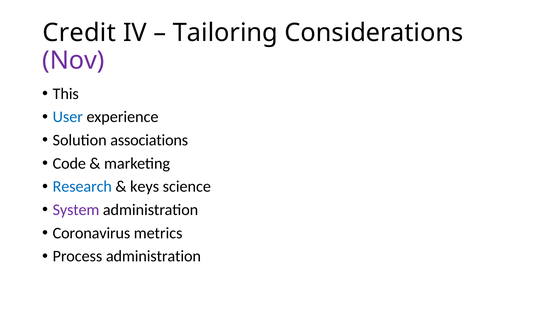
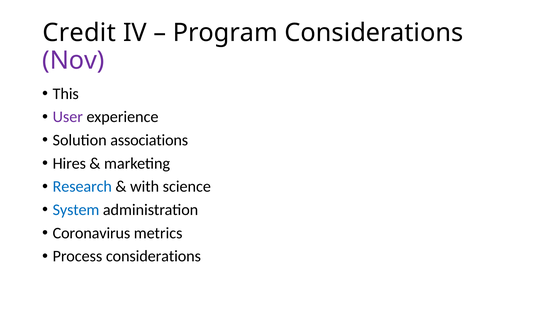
Tailoring: Tailoring -> Program
User colour: blue -> purple
Code: Code -> Hires
keys: keys -> with
System colour: purple -> blue
Process administration: administration -> considerations
